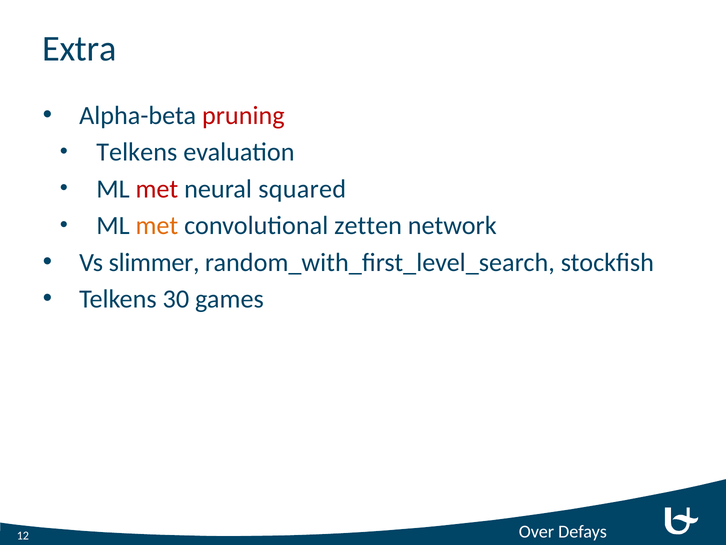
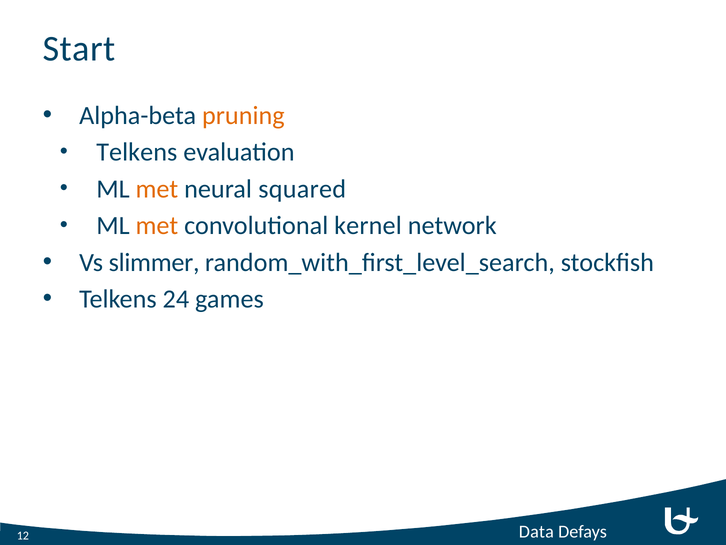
Extra: Extra -> Start
pruning colour: red -> orange
met at (157, 189) colour: red -> orange
zetten: zetten -> kernel
30: 30 -> 24
Over: Over -> Data
